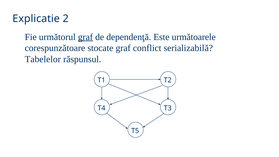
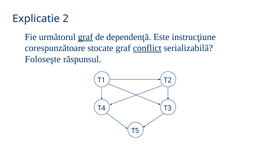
următoarele: următoarele -> instrucţiune
conflict underline: none -> present
Tabelelor: Tabelelor -> Foloseşte
